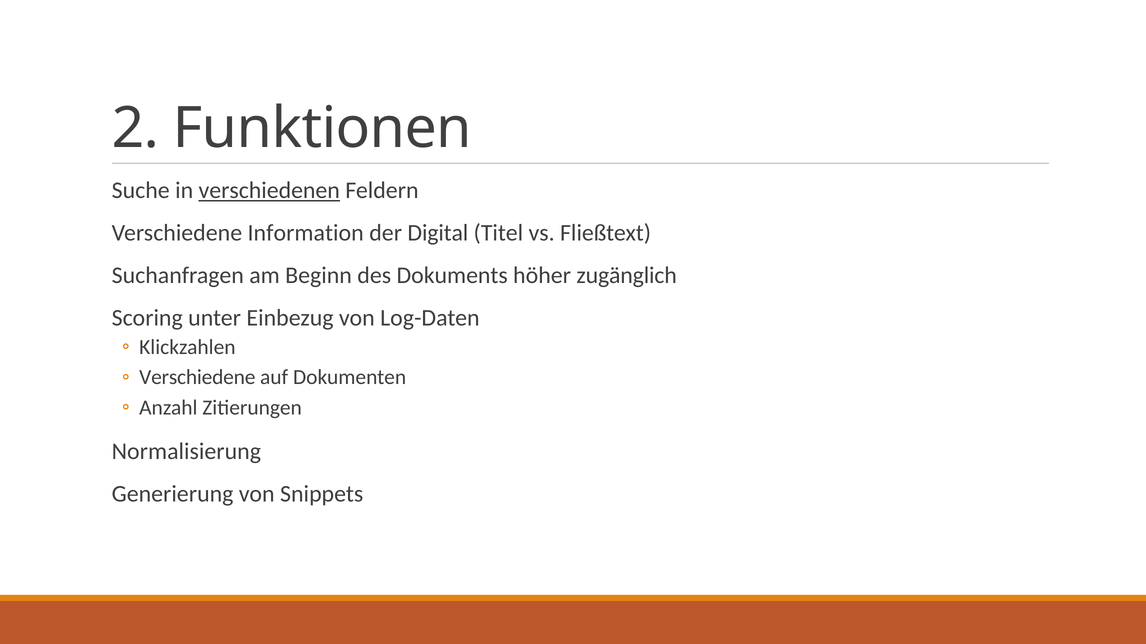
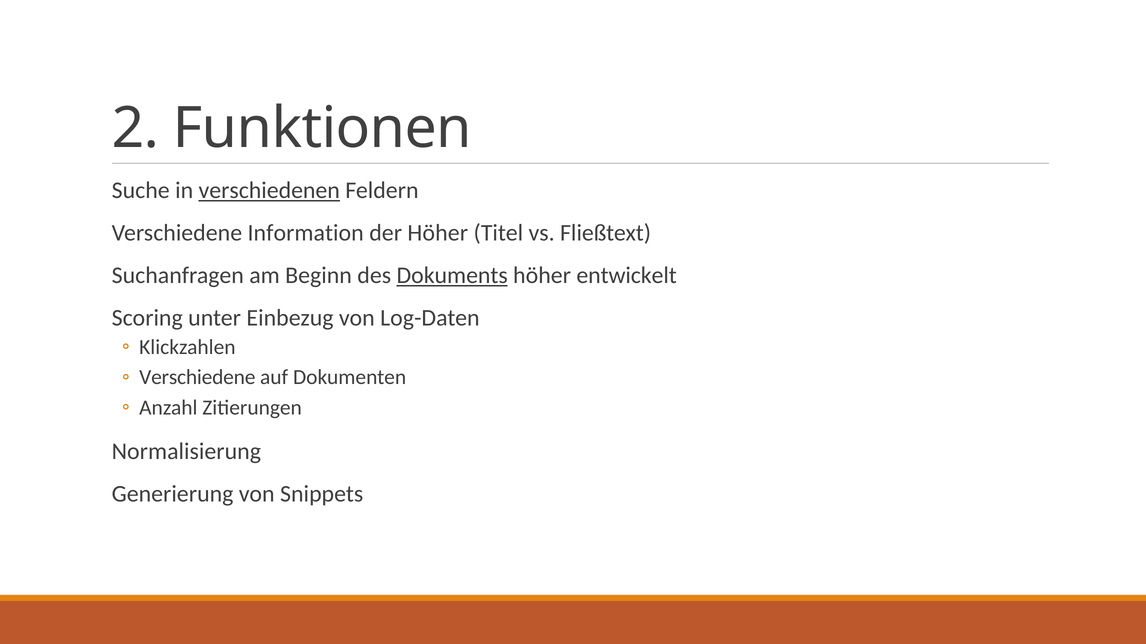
der Digital: Digital -> Höher
Dokuments underline: none -> present
zugänglich: zugänglich -> entwickelt
